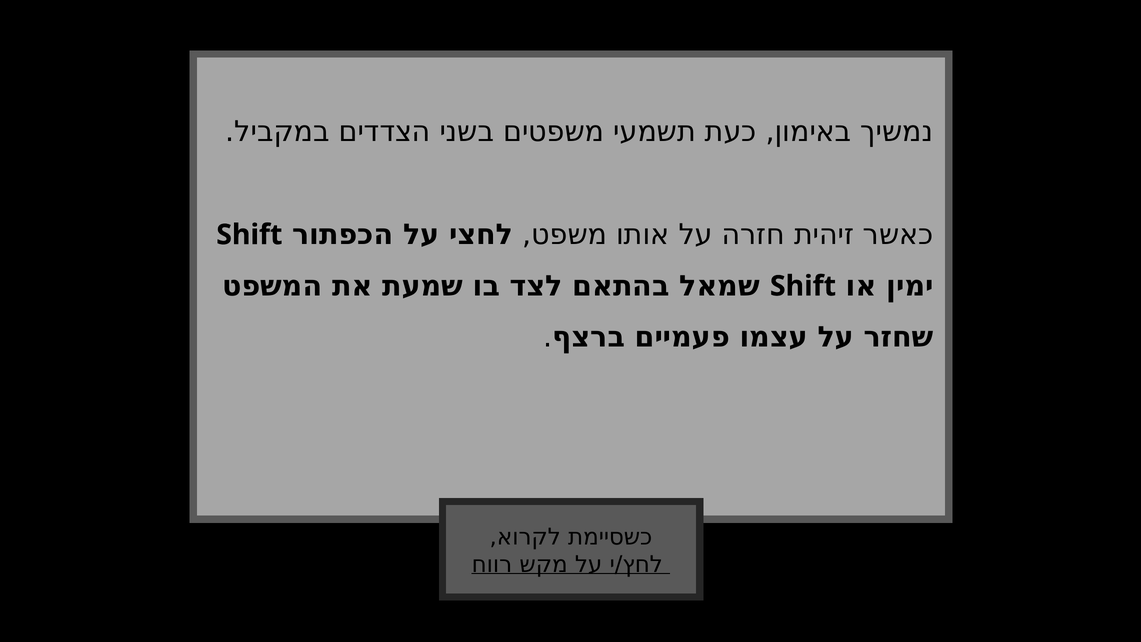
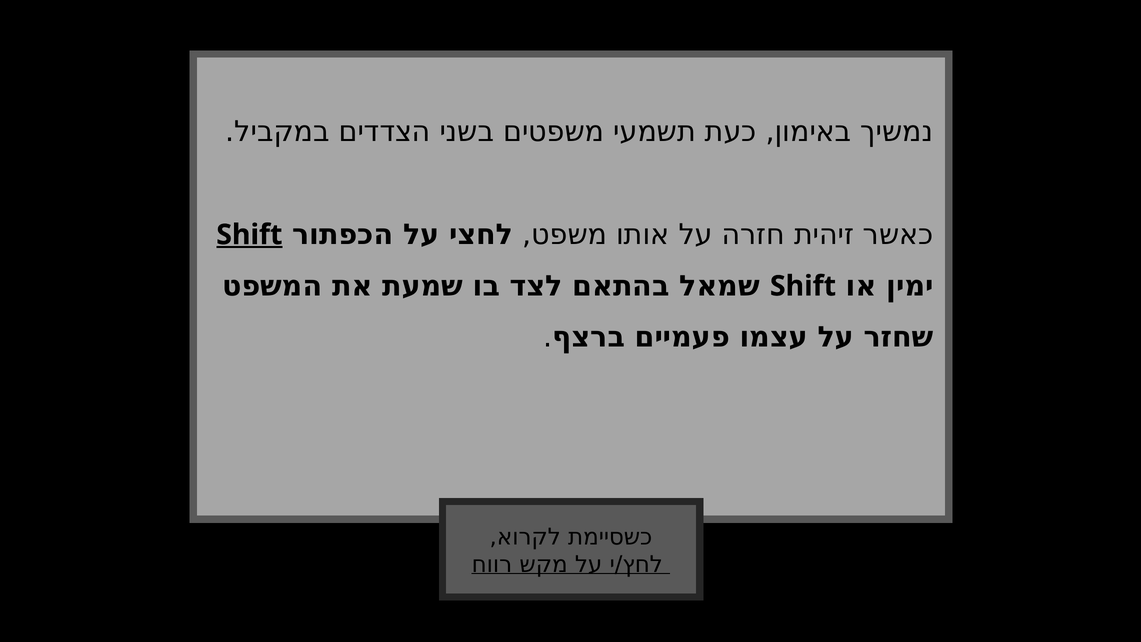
Shift at (249, 235) underline: none -> present
